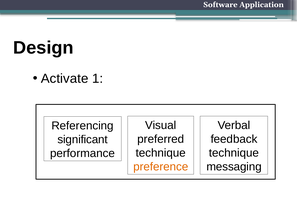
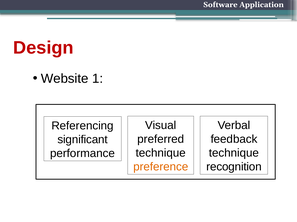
Design colour: black -> red
Activate: Activate -> Website
messaging: messaging -> recognition
